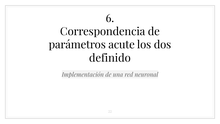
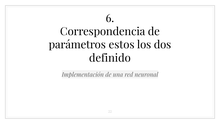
acute: acute -> estos
